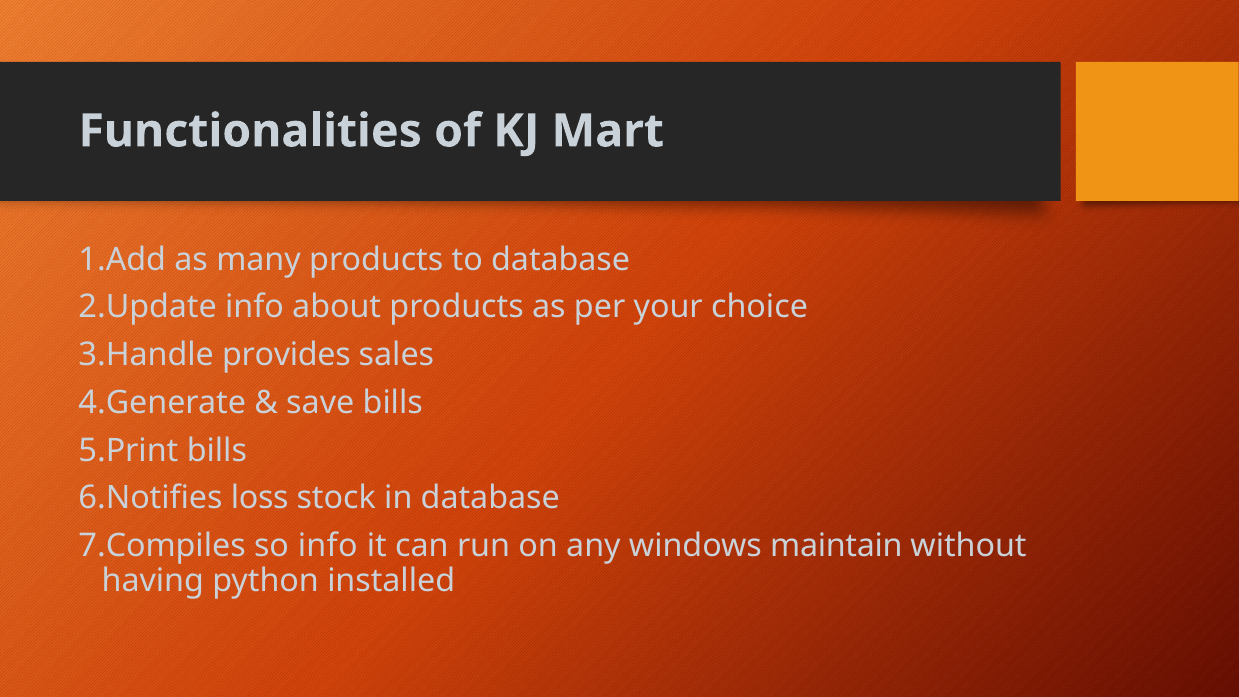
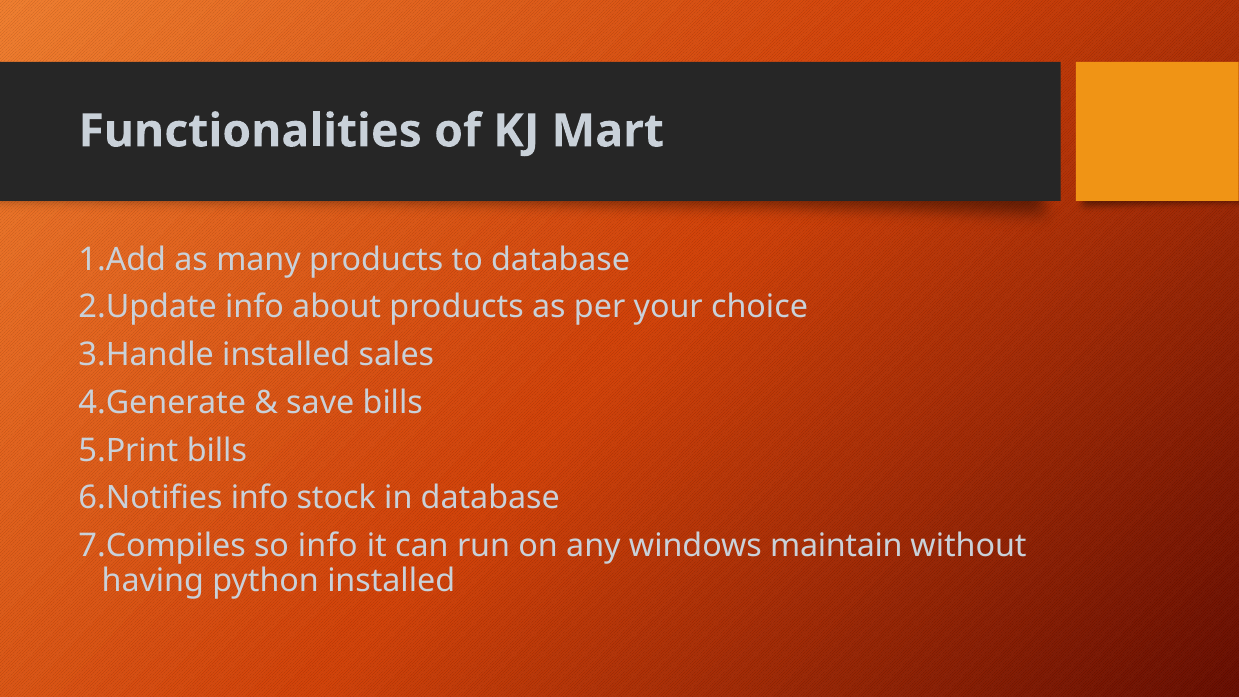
provides at (286, 355): provides -> installed
loss at (260, 498): loss -> info
